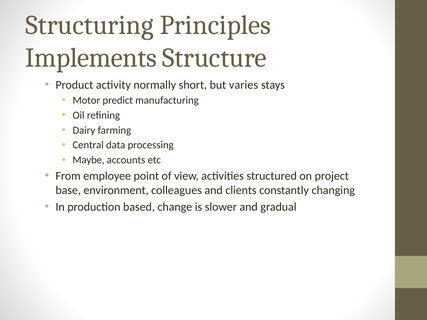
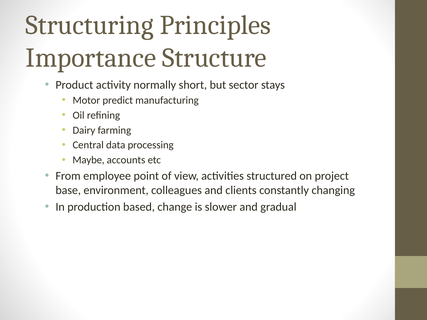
Implements: Implements -> Importance
varies: varies -> sector
